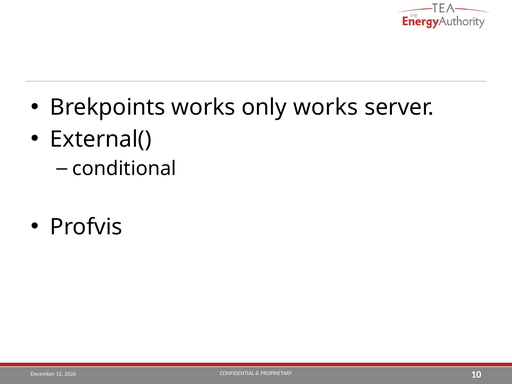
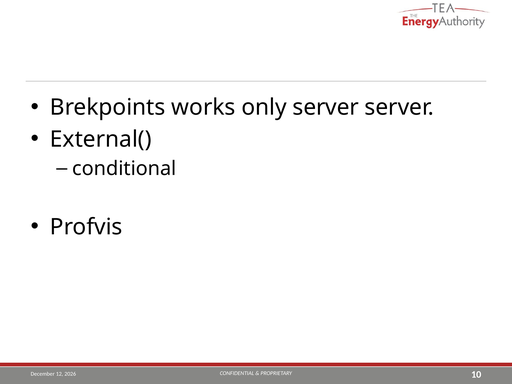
only works: works -> server
